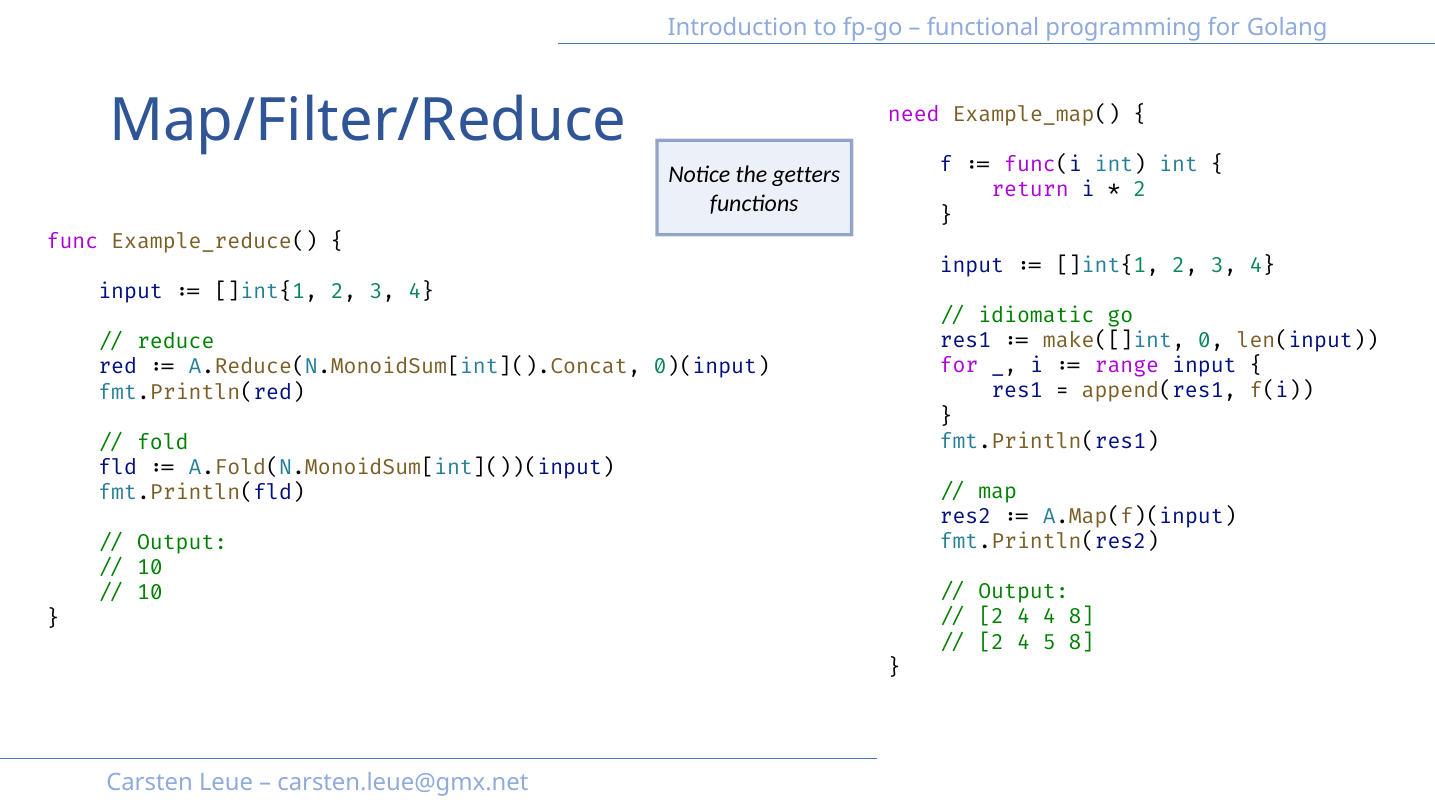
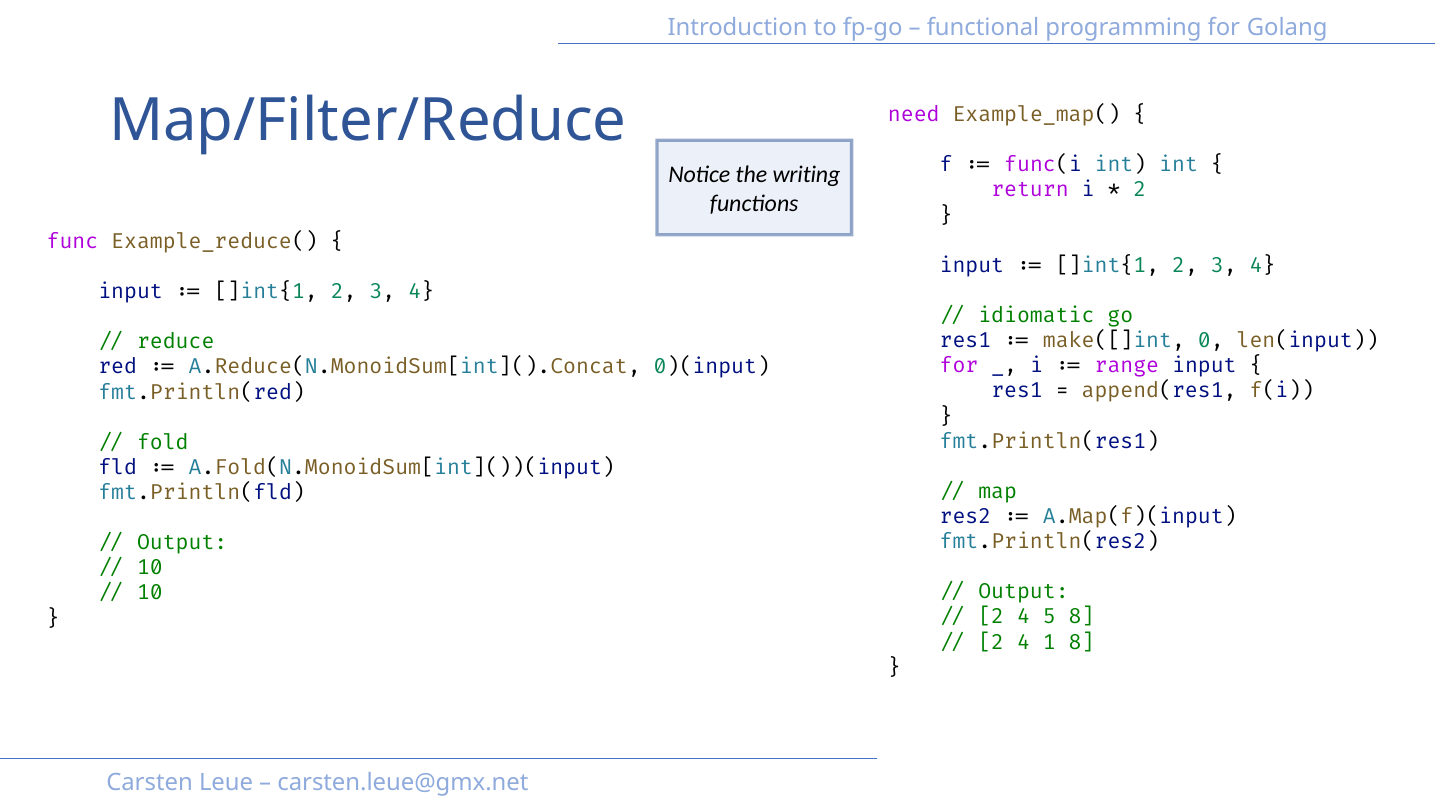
getters: getters -> writing
4 4: 4 -> 5
5: 5 -> 1
